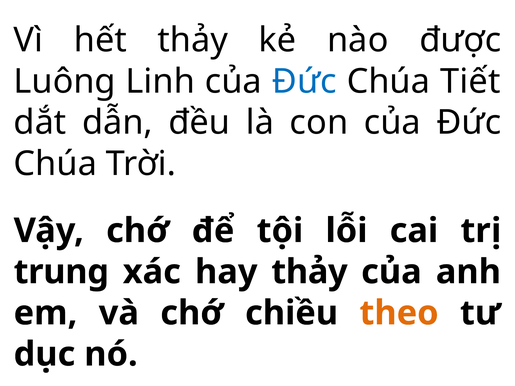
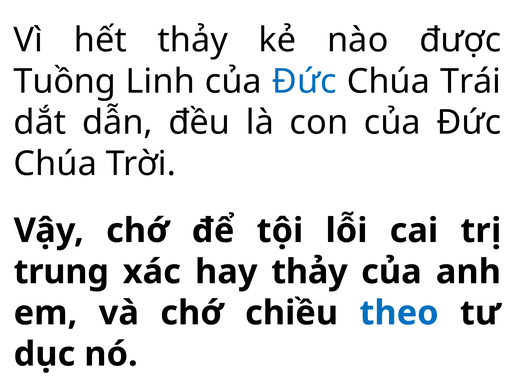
Luông: Luông -> Tuồng
Tiết: Tiết -> Trái
theo colour: orange -> blue
